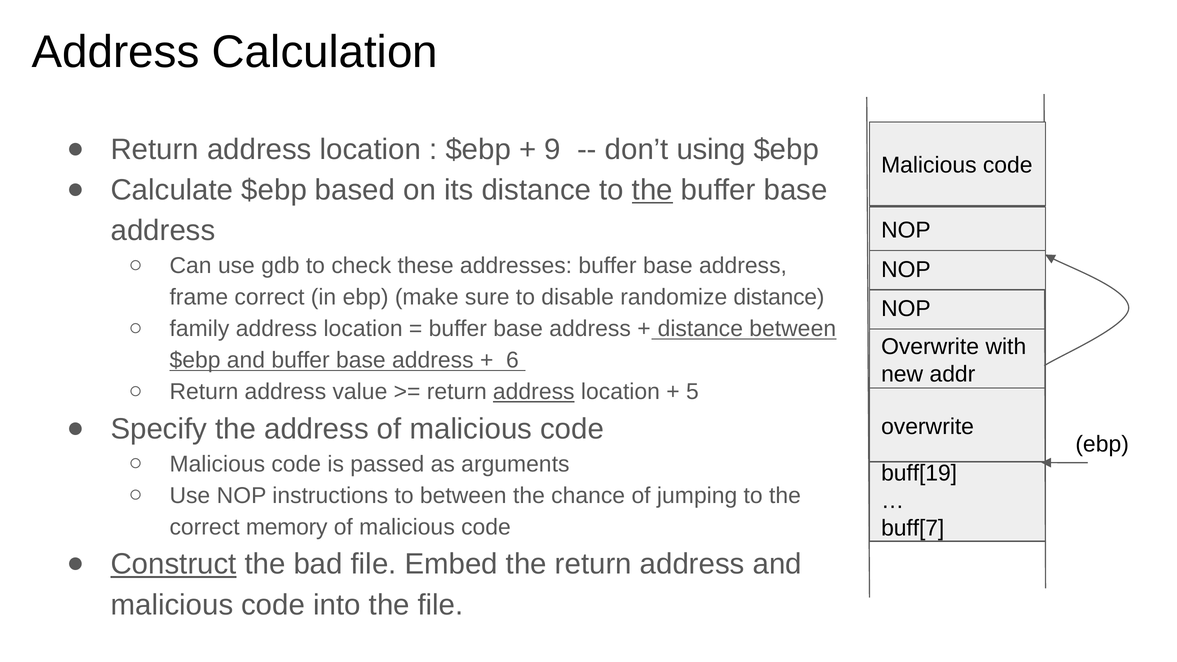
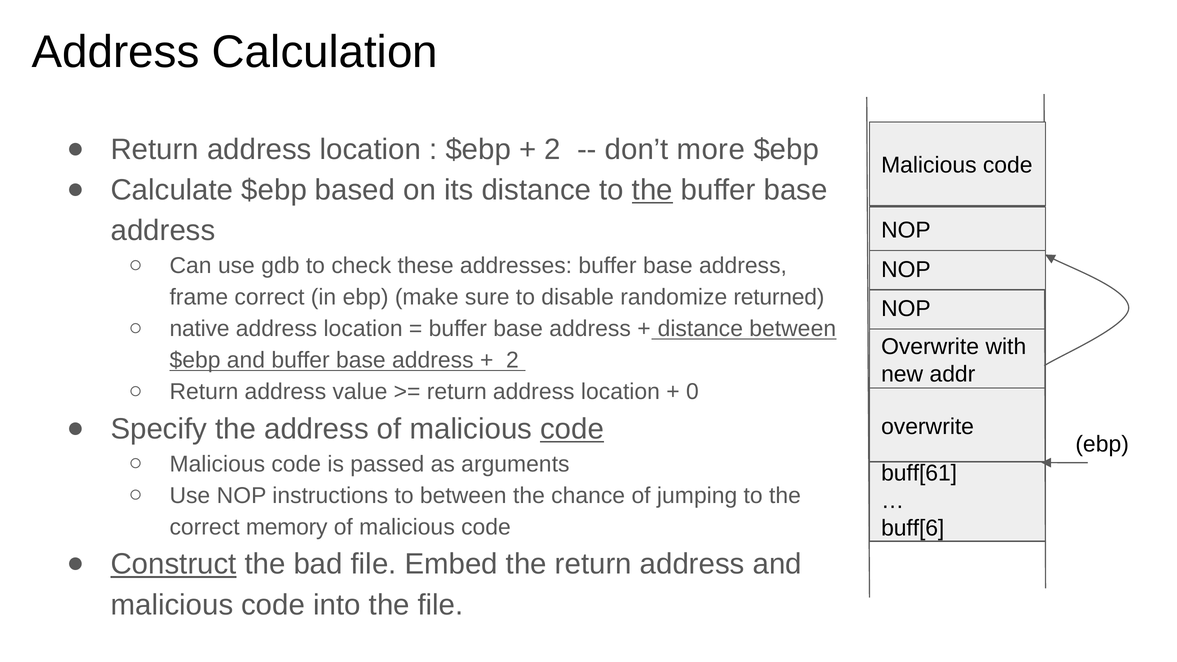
9 at (553, 150): 9 -> 2
using: using -> more
randomize distance: distance -> returned
family: family -> native
6 at (512, 360): 6 -> 2
address at (534, 392) underline: present -> none
5: 5 -> 0
code at (572, 429) underline: none -> present
buff[19: buff[19 -> buff[61
buff[7: buff[7 -> buff[6
